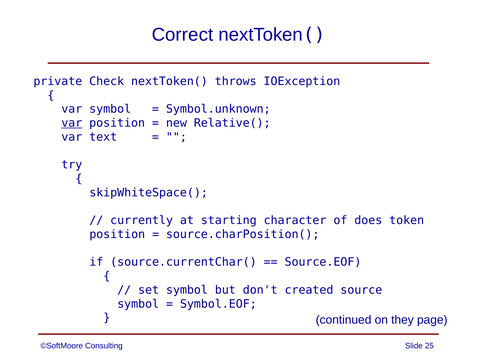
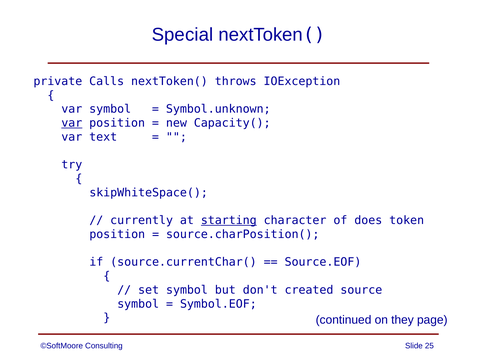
Correct: Correct -> Special
Check: Check -> Calls
Relative(: Relative( -> Capacity(
starting underline: none -> present
